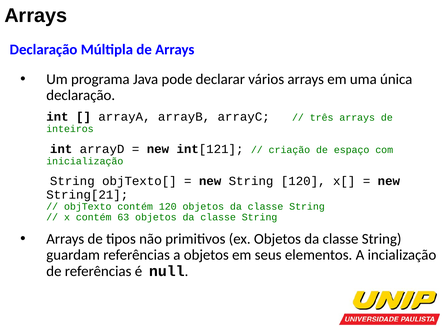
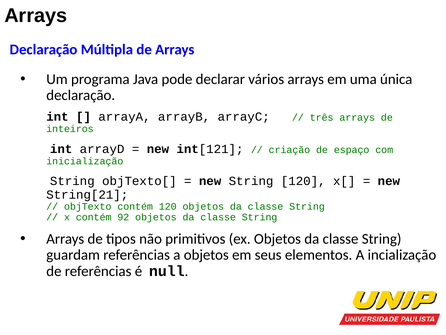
63: 63 -> 92
